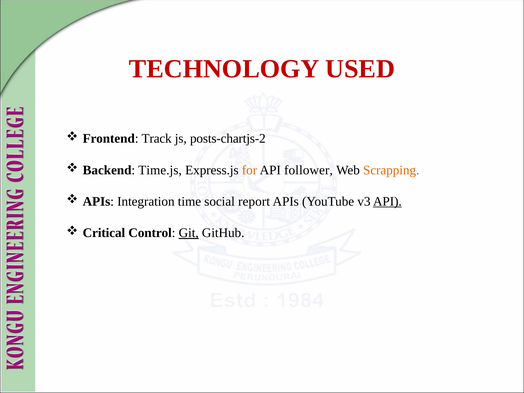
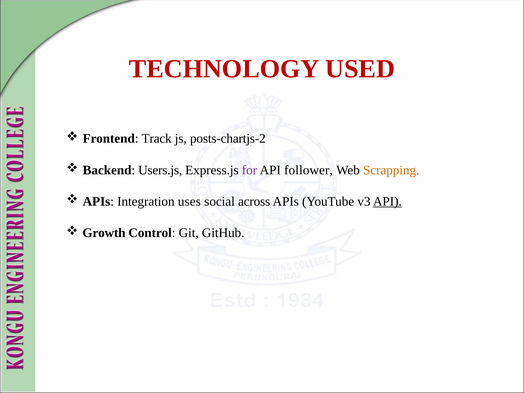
Time.js: Time.js -> Users.js
for colour: orange -> purple
time: time -> uses
report: report -> across
Critical: Critical -> Growth
Git underline: present -> none
